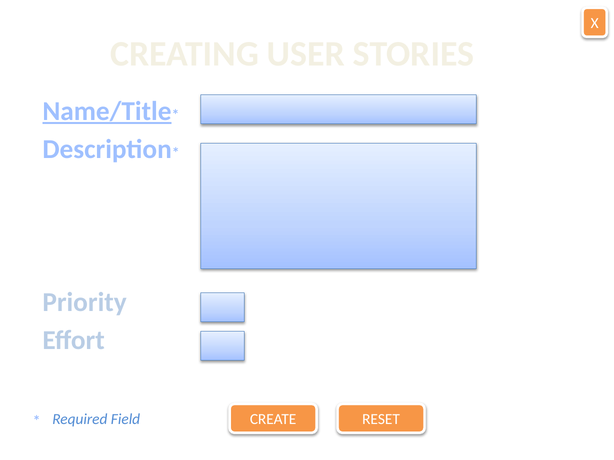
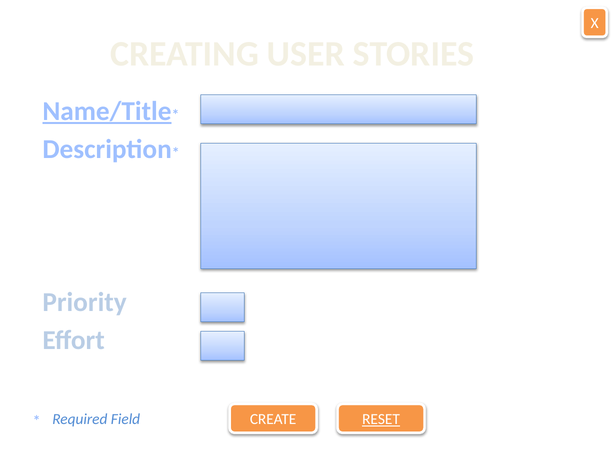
RESET underline: none -> present
